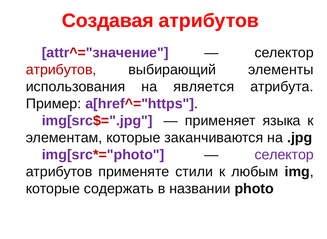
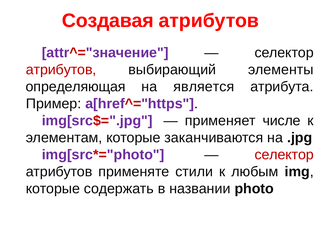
использования: использования -> определяющая
языка: языка -> числе
селектор at (284, 155) colour: purple -> red
